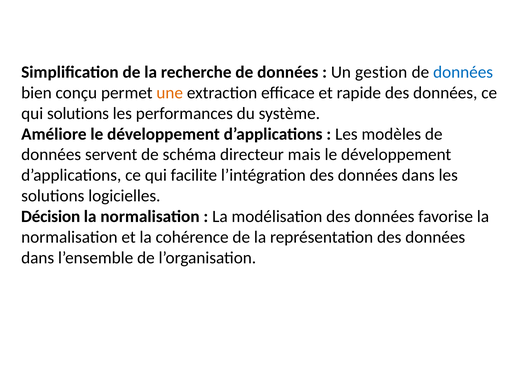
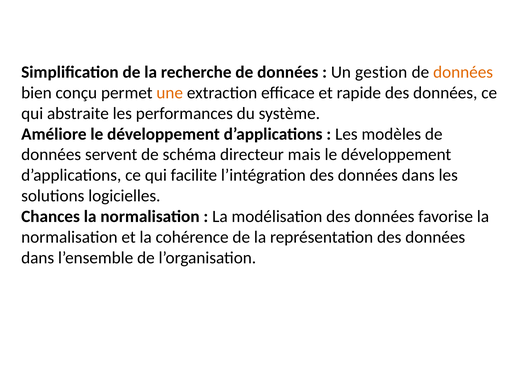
données at (463, 72) colour: blue -> orange
qui solutions: solutions -> abstraite
Décision: Décision -> Chances
